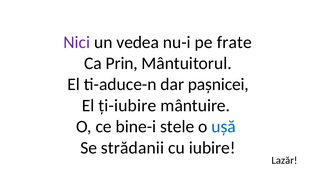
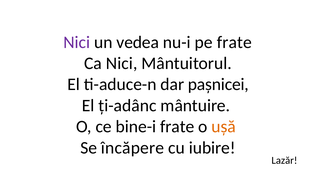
Ca Prin: Prin -> Nici
ți-iubire: ți-iubire -> ți-adânc
bine-i stele: stele -> frate
ușă colour: blue -> orange
strădanii: strădanii -> încăpere
